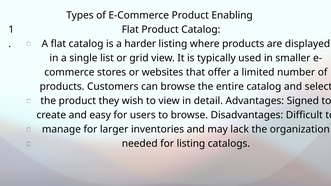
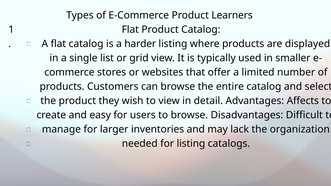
Enabling: Enabling -> Learners
Signed: Signed -> Affects
